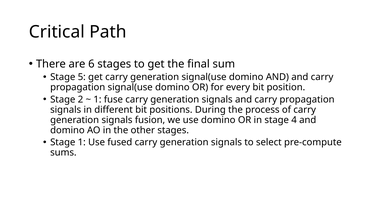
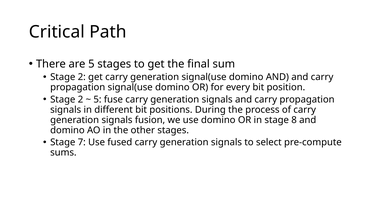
are 6: 6 -> 5
5 at (82, 77): 5 -> 2
1 at (97, 100): 1 -> 5
4: 4 -> 8
Stage 1: 1 -> 7
